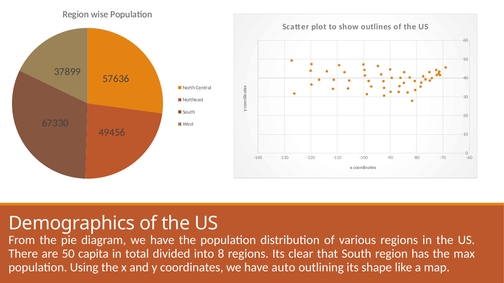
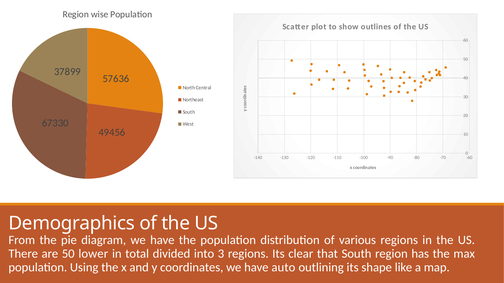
capita: capita -> lower
8: 8 -> 3
